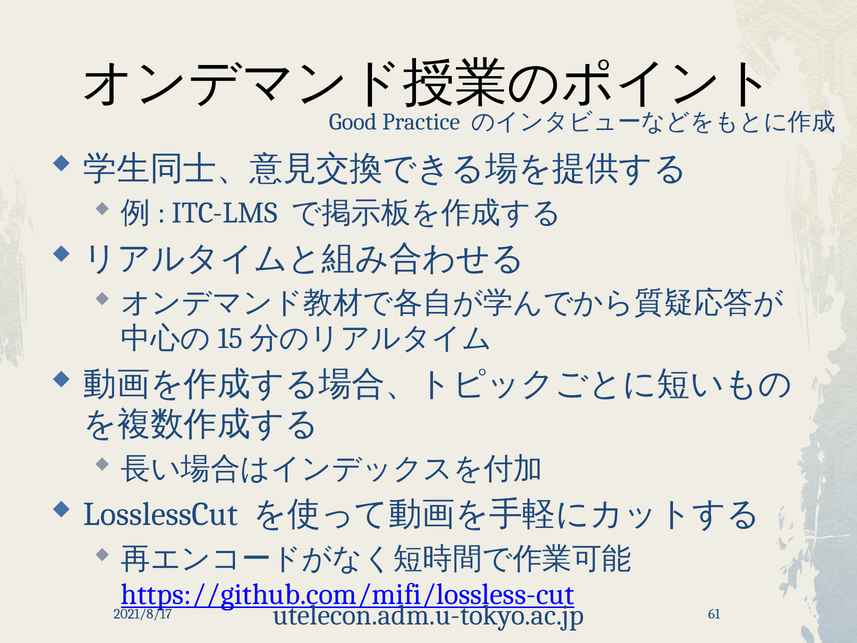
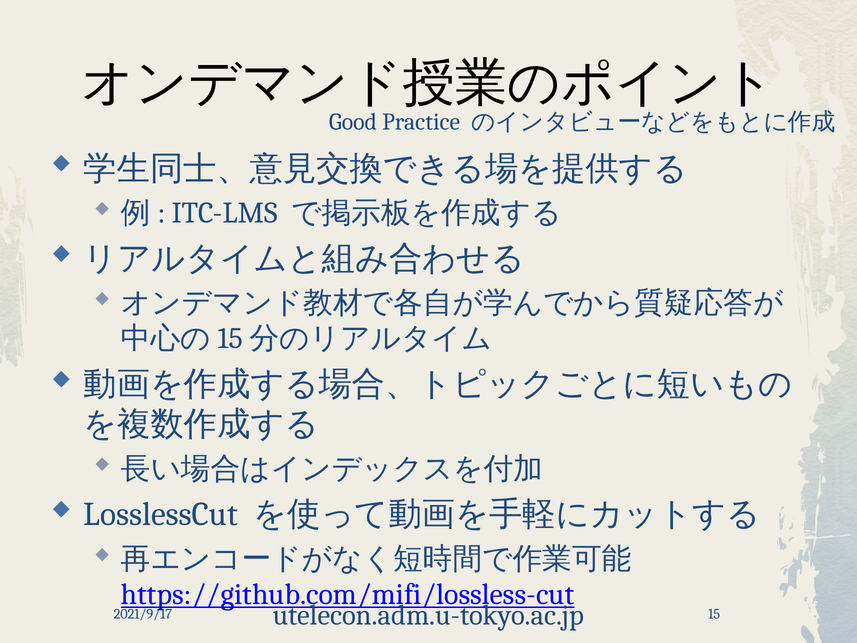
2021/8/17: 2021/8/17 -> 2021/9/17
61: 61 -> 15
